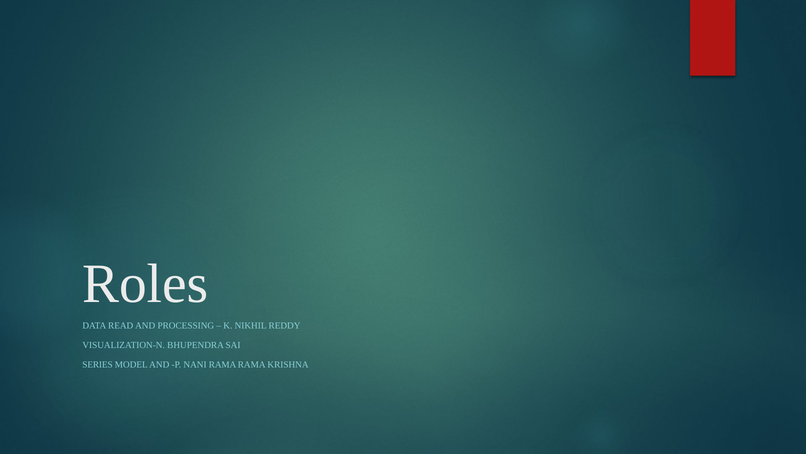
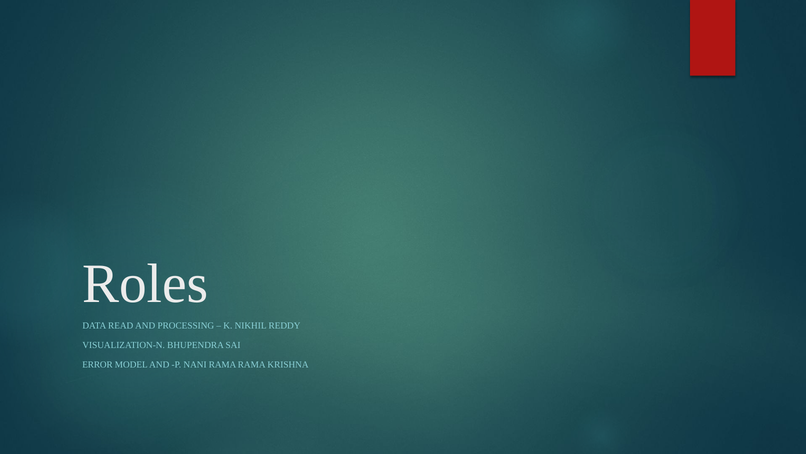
SERIES: SERIES -> ERROR
